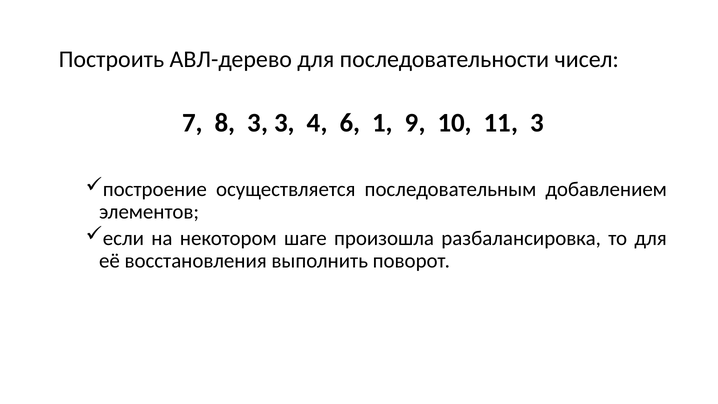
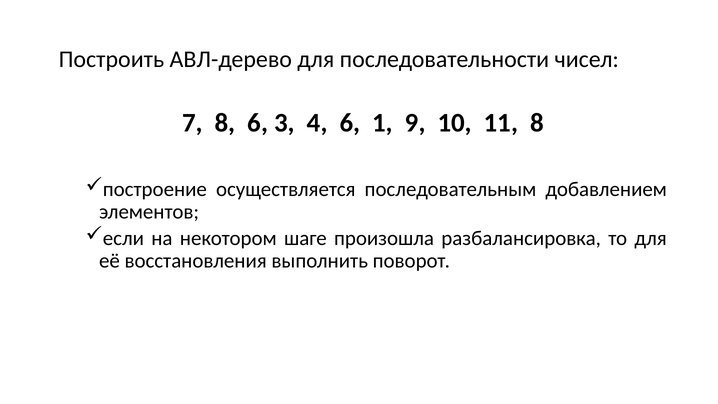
8 3: 3 -> 6
11 3: 3 -> 8
